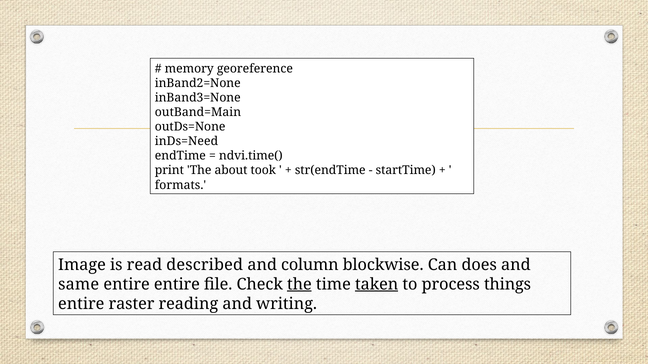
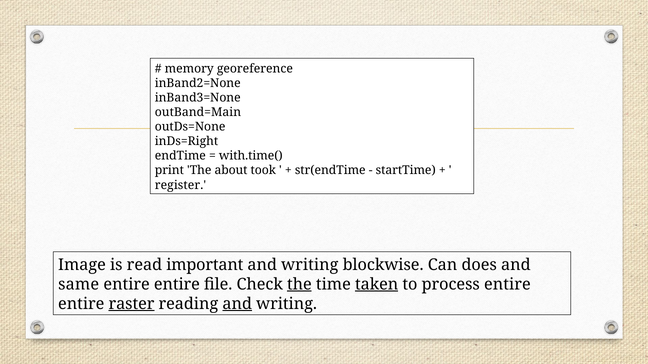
inDs=Need: inDs=Need -> inDs=Right
ndvi.time(: ndvi.time( -> with.time(
formats: formats -> register
described: described -> important
column at (310, 265): column -> writing
process things: things -> entire
raster underline: none -> present
and at (237, 304) underline: none -> present
